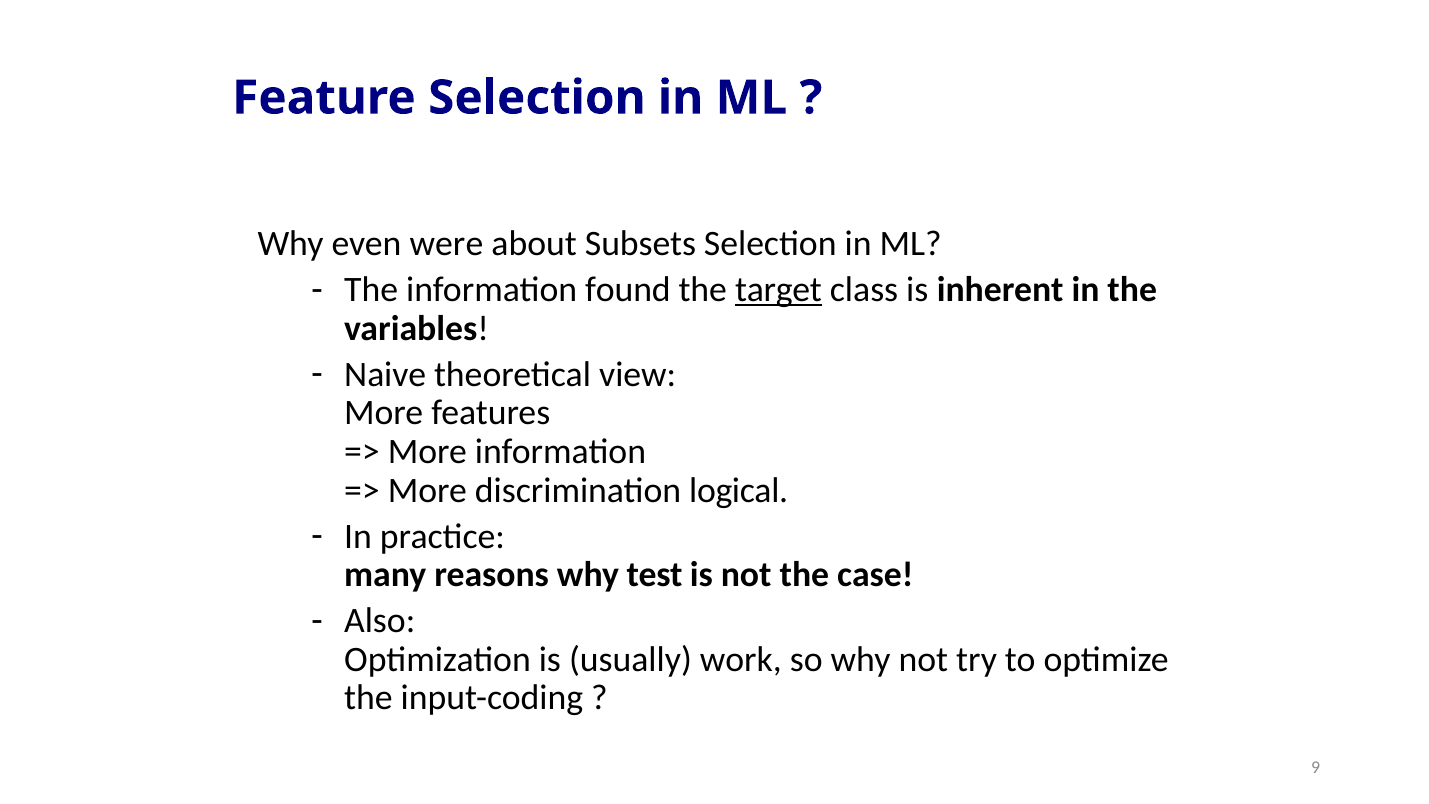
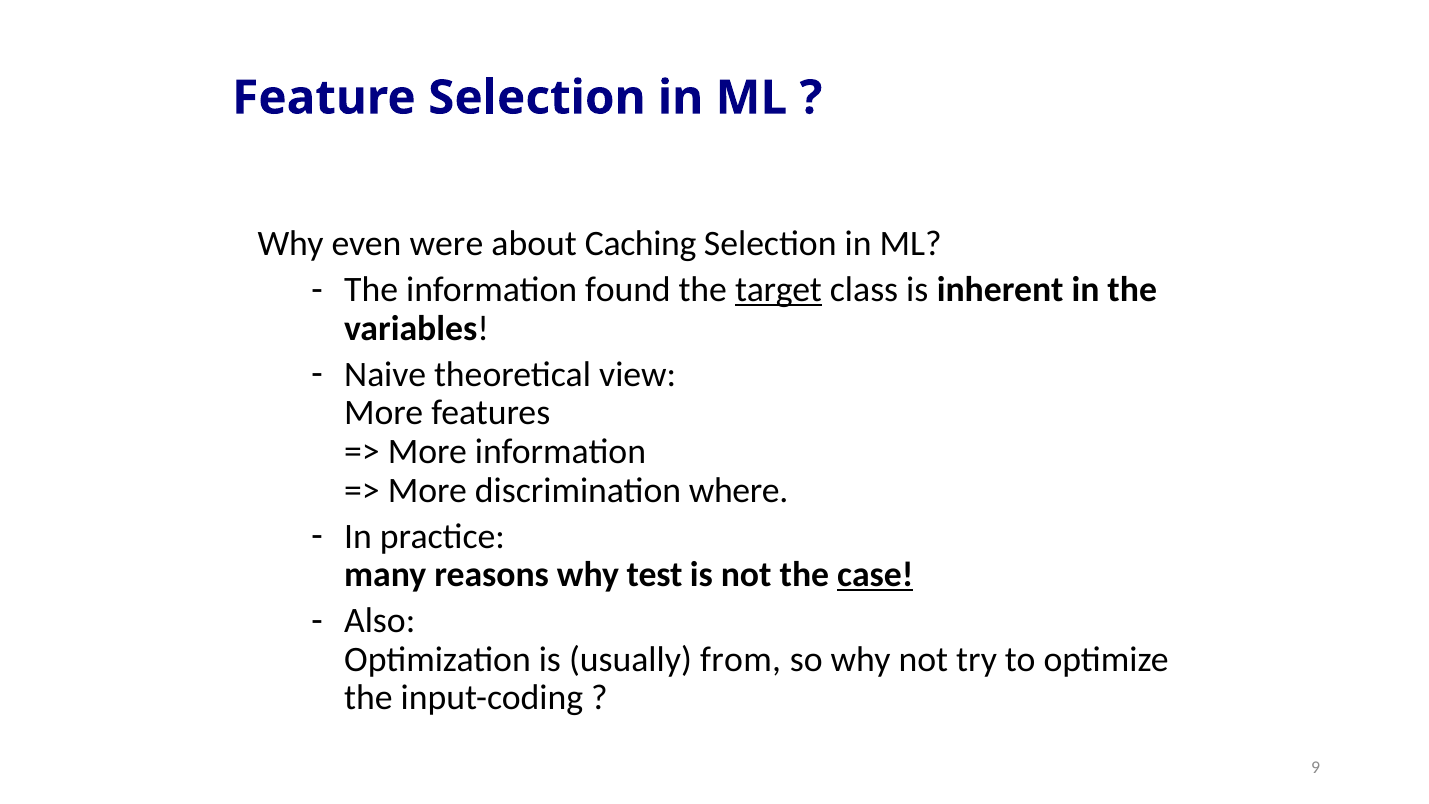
Subsets: Subsets -> Caching
logical: logical -> where
case underline: none -> present
work: work -> from
